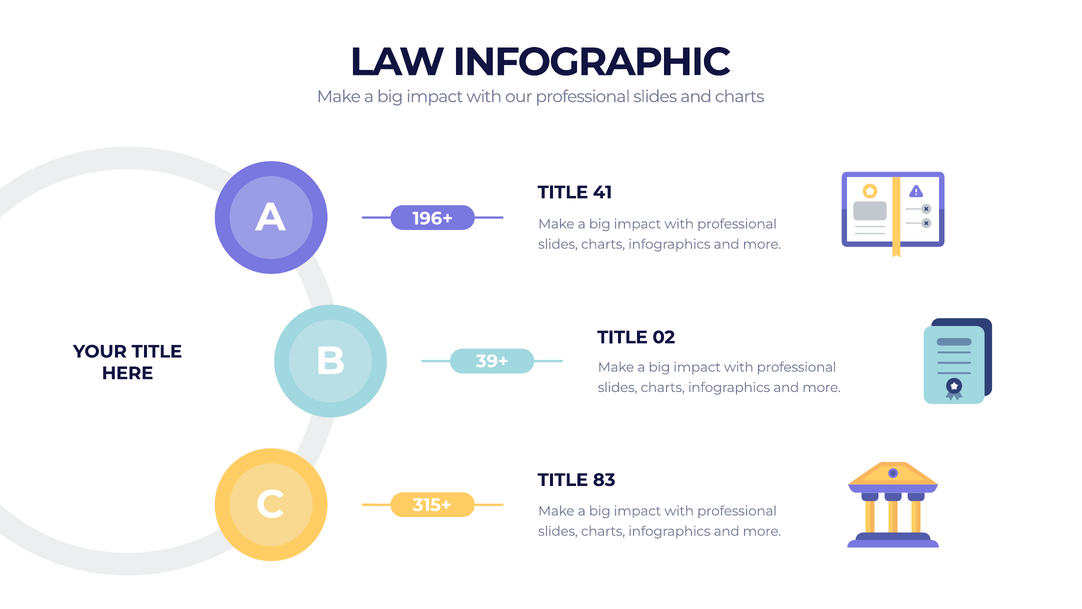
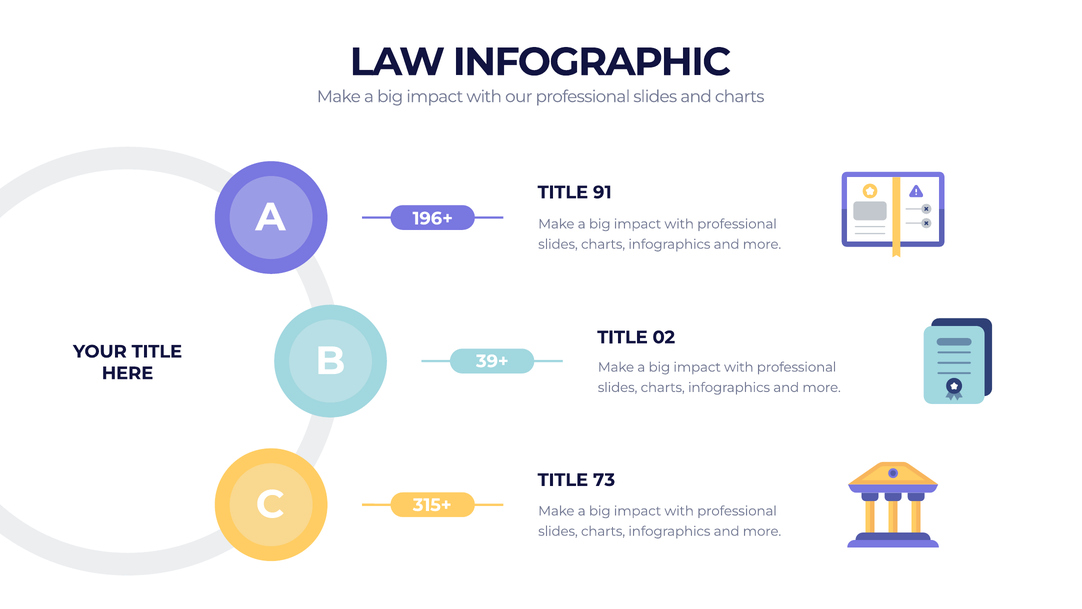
41: 41 -> 91
83: 83 -> 73
